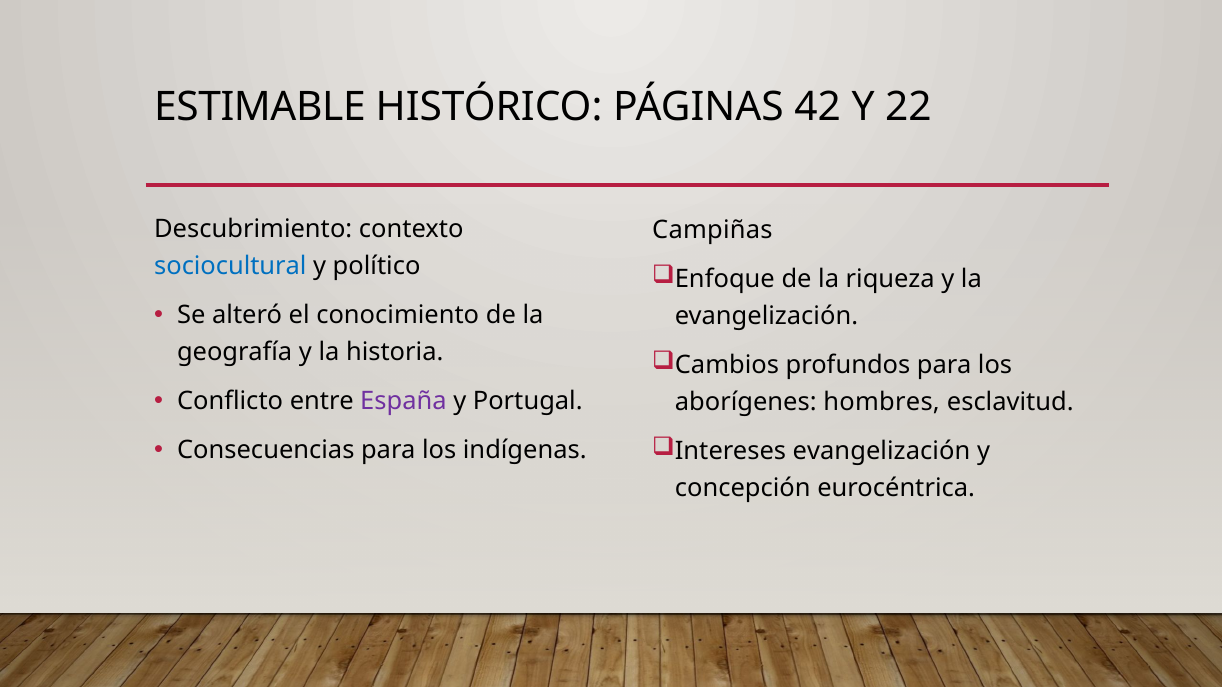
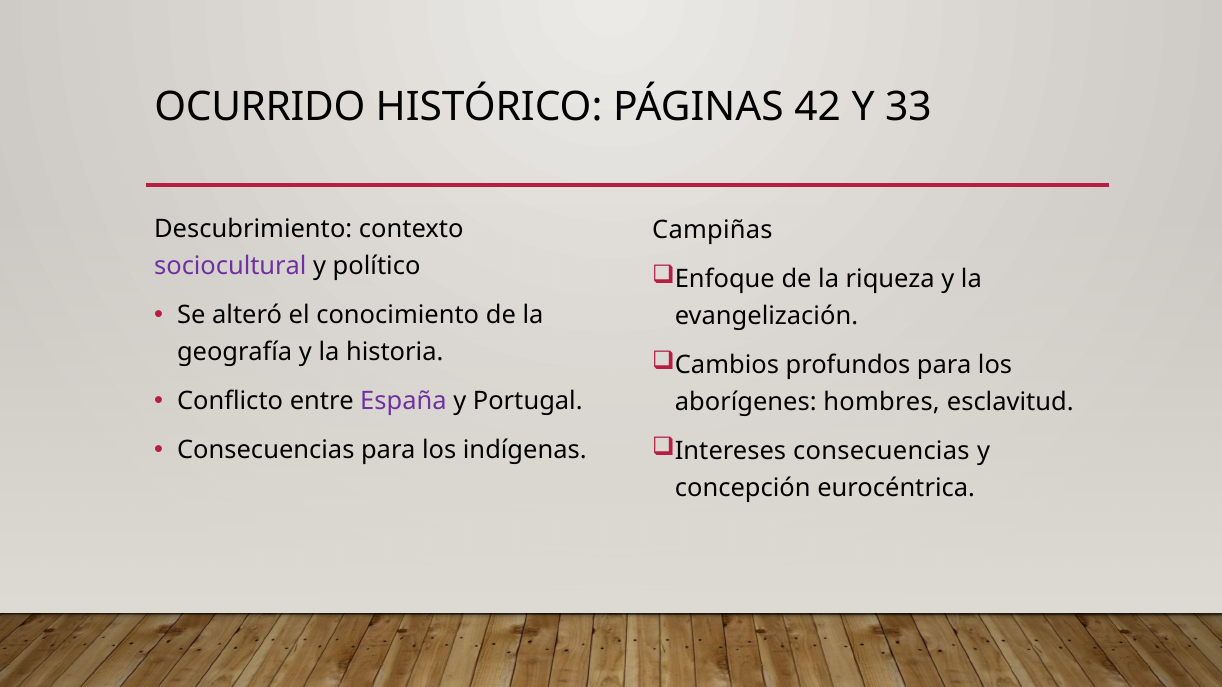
ESTIMABLE: ESTIMABLE -> OCURRIDO
22: 22 -> 33
sociocultural colour: blue -> purple
Intereses evangelización: evangelización -> consecuencias
